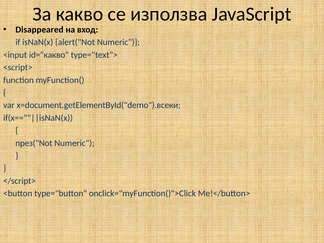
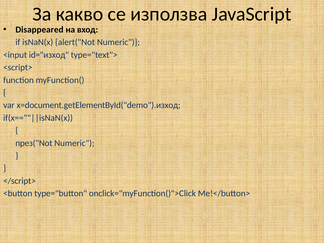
id="какво: id="какво -> id="изход
x=document.getElementById("demo").всеки: x=document.getElementById("demo").всеки -> x=document.getElementById("demo").изход
